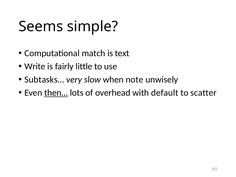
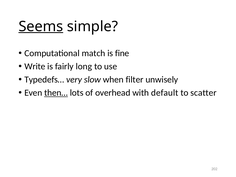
Seems underline: none -> present
text: text -> fine
little: little -> long
Subtasks…: Subtasks… -> Typedefs…
note: note -> filter
